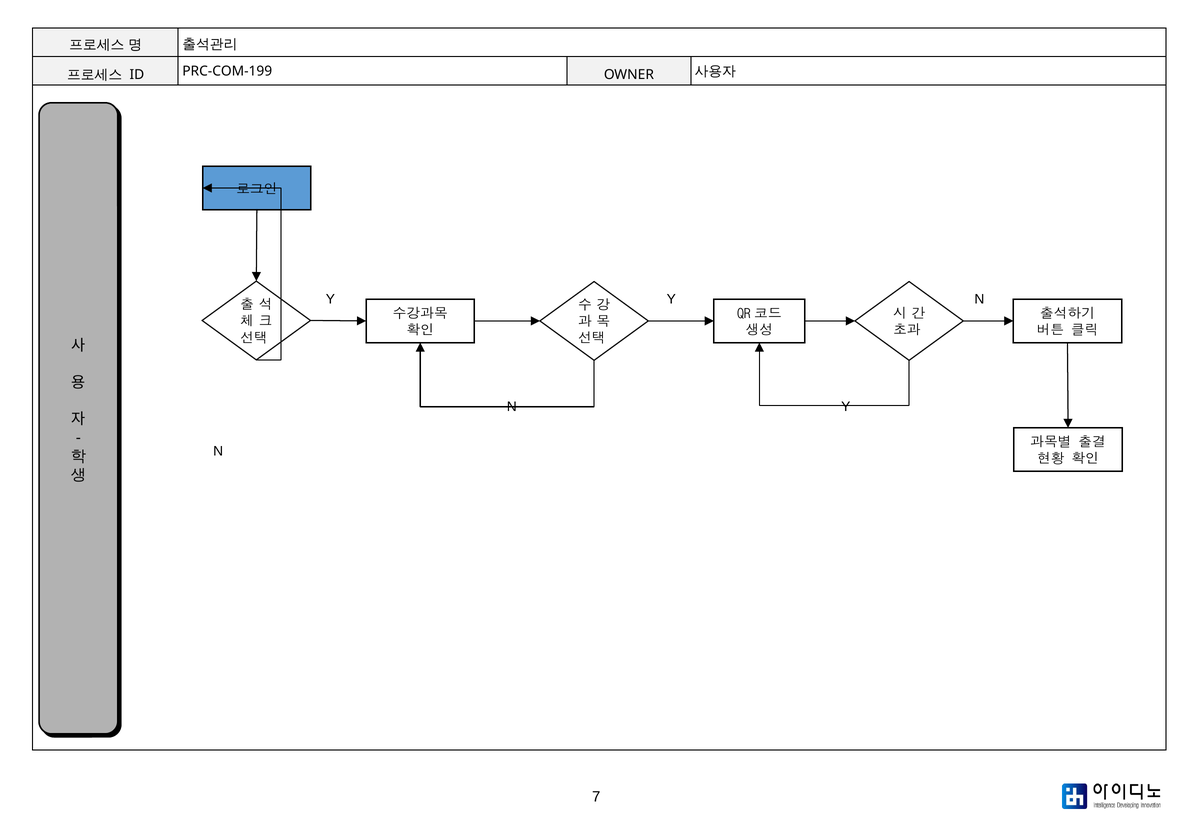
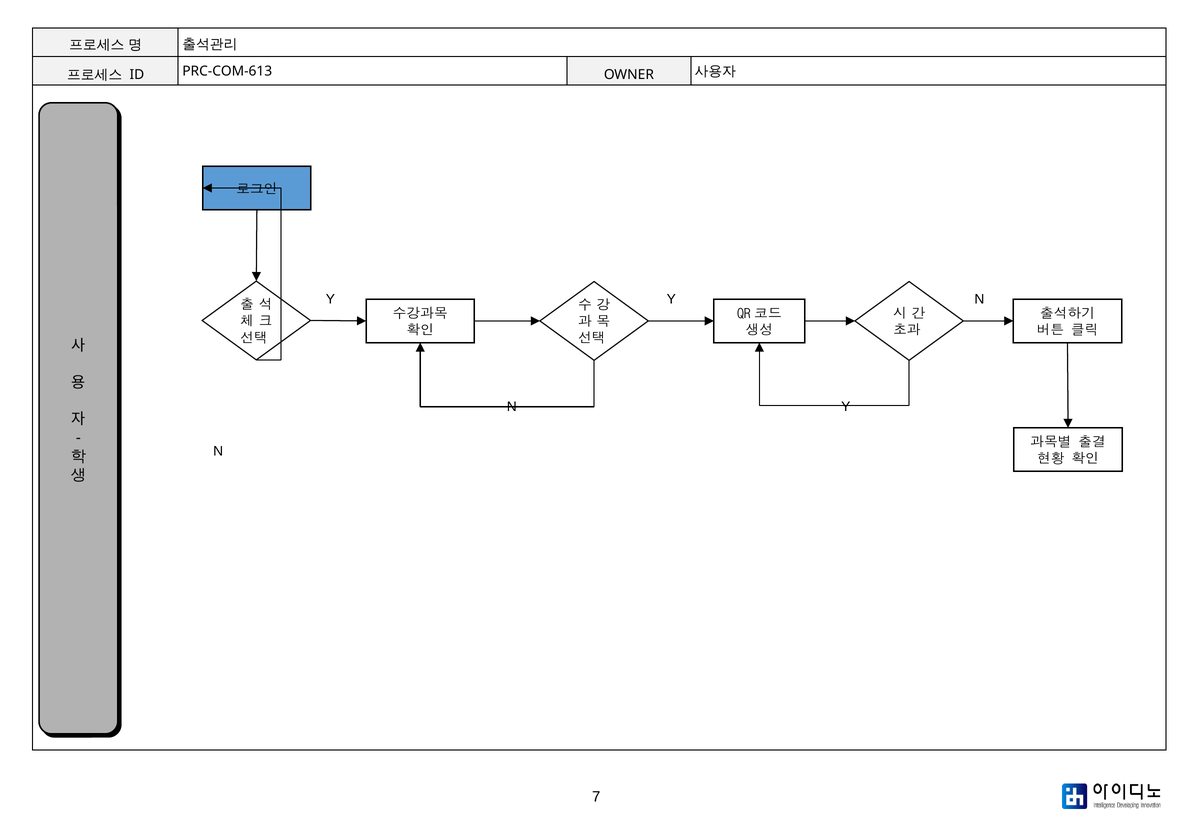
PRC-COM-199: PRC-COM-199 -> PRC-COM-613
